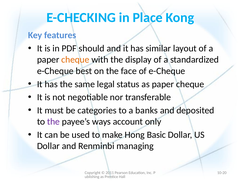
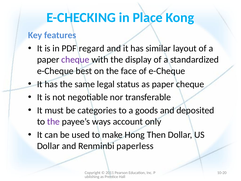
should: should -> regard
cheque at (75, 60) colour: orange -> purple
banks: banks -> goods
Basic: Basic -> Then
managing: managing -> paperless
